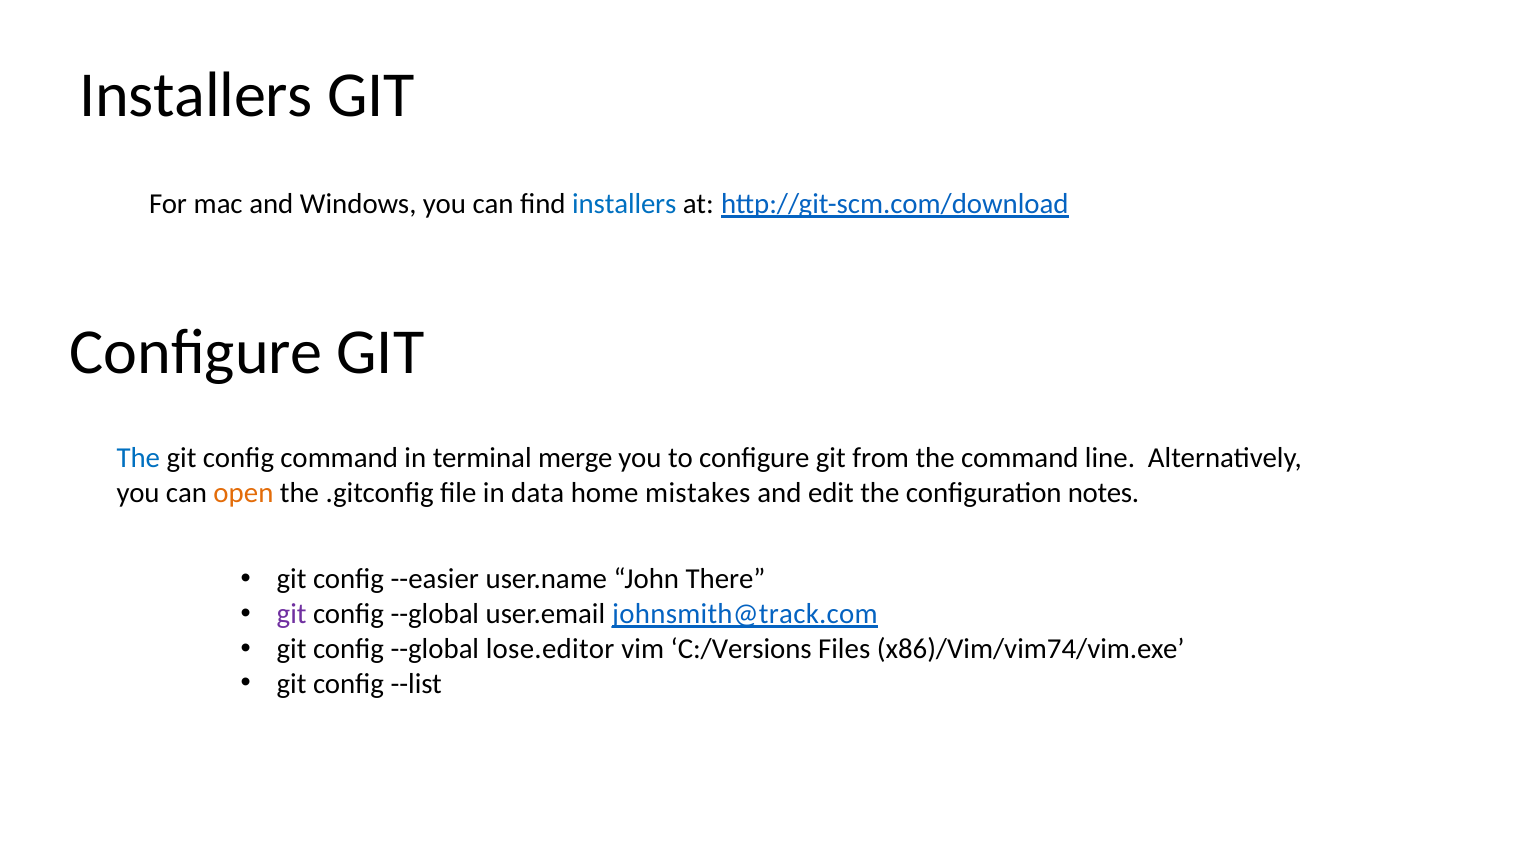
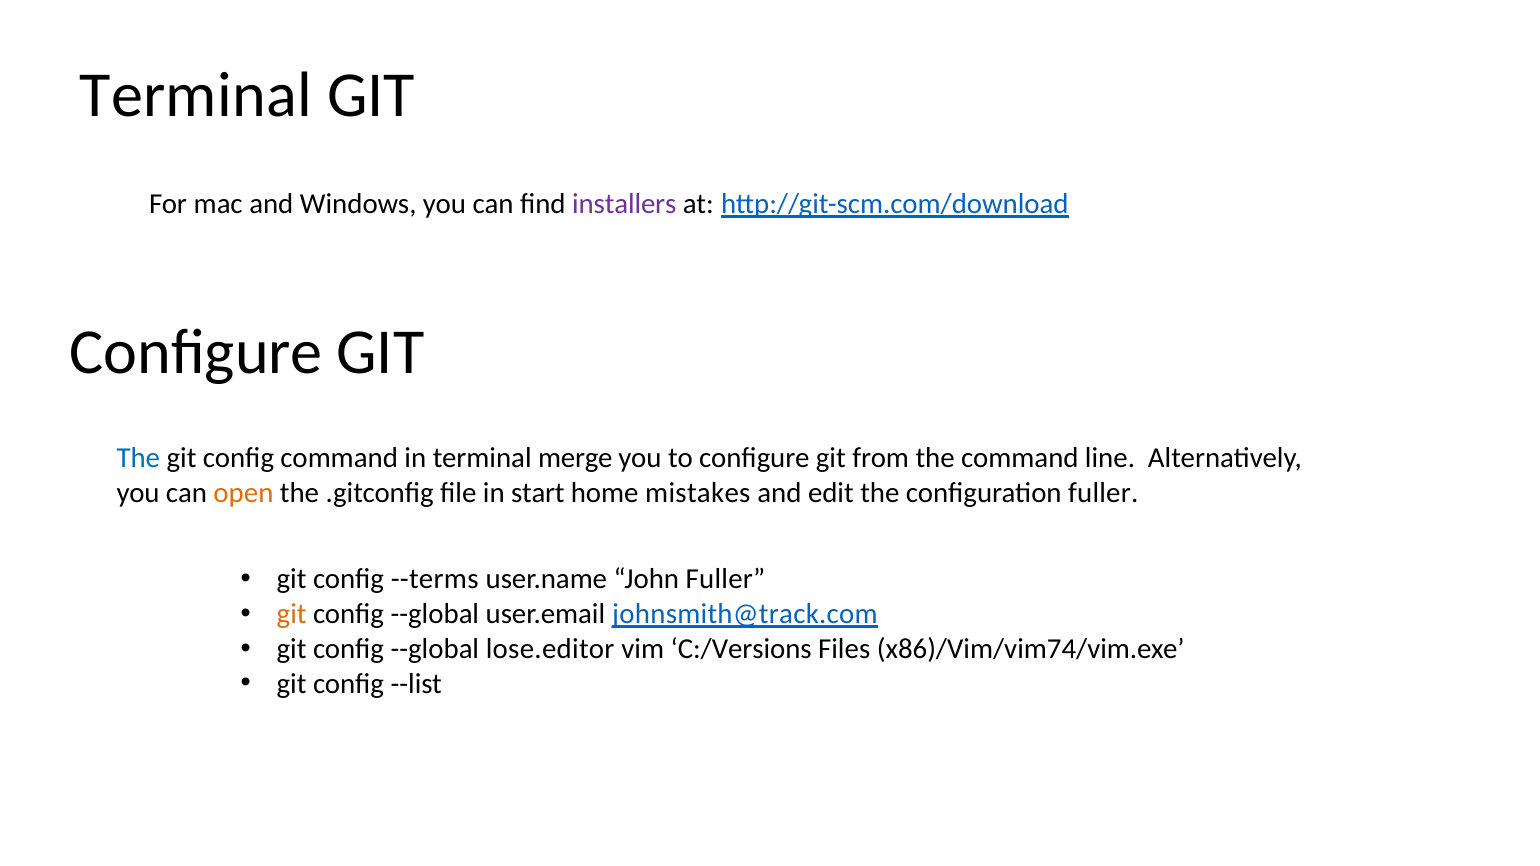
Installers at (196, 95): Installers -> Terminal
installers at (624, 204) colour: blue -> purple
data: data -> start
configuration notes: notes -> fuller
--easier: --easier -> --terms
John There: There -> Fuller
git at (292, 614) colour: purple -> orange
